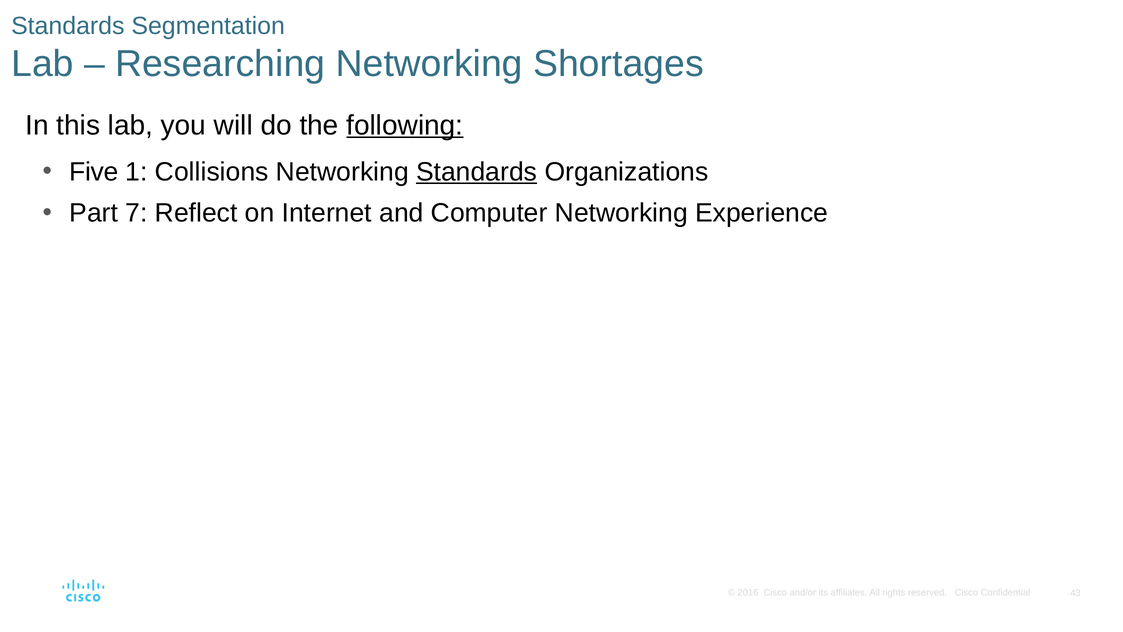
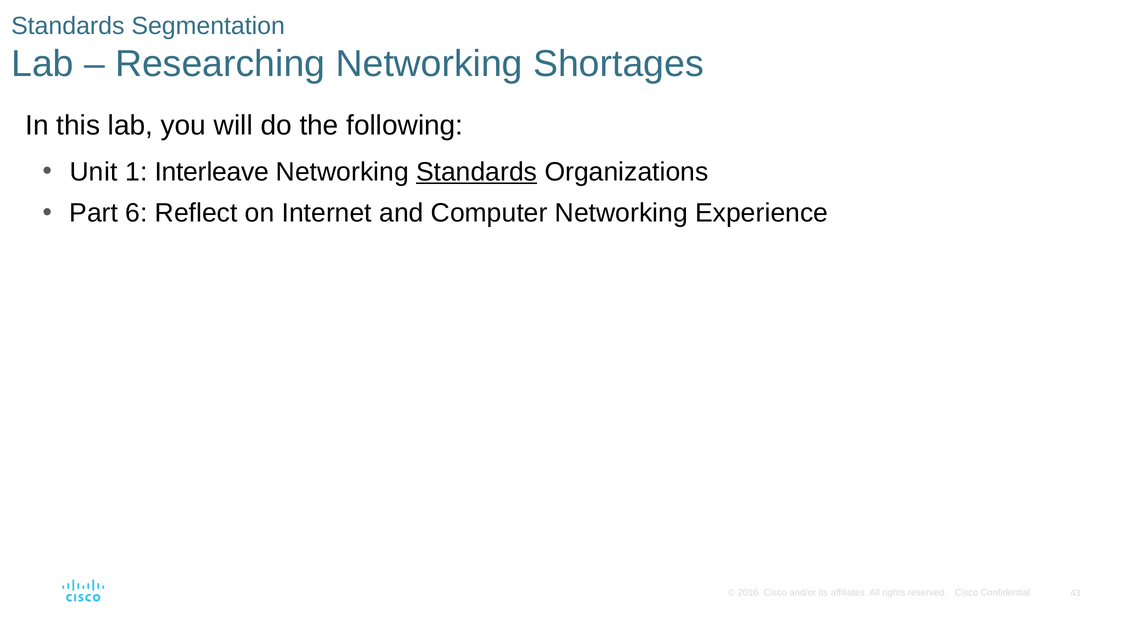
following underline: present -> none
Five: Five -> Unit
Collisions: Collisions -> Interleave
7: 7 -> 6
